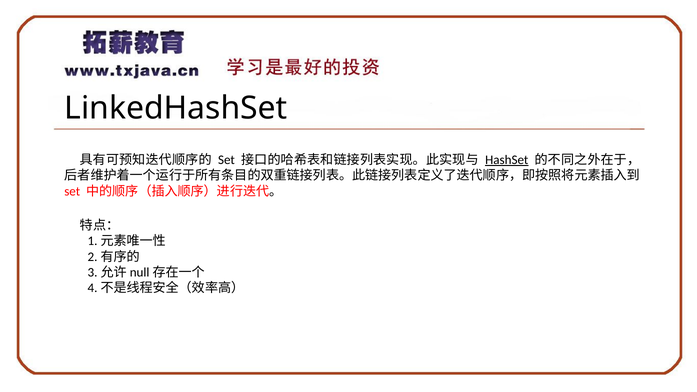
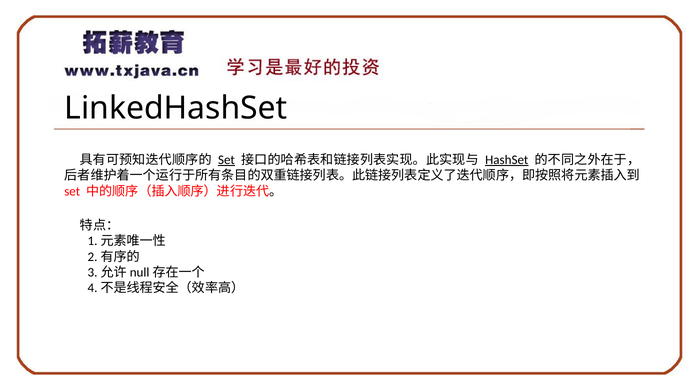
Set at (226, 160) underline: none -> present
